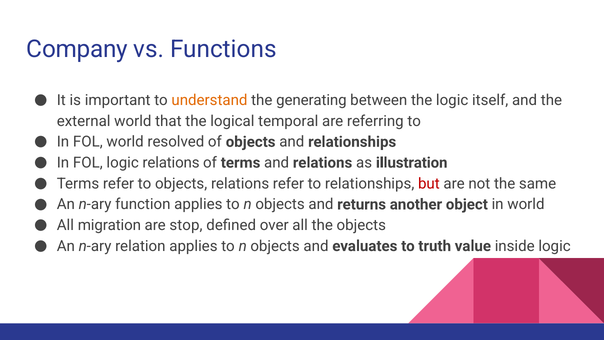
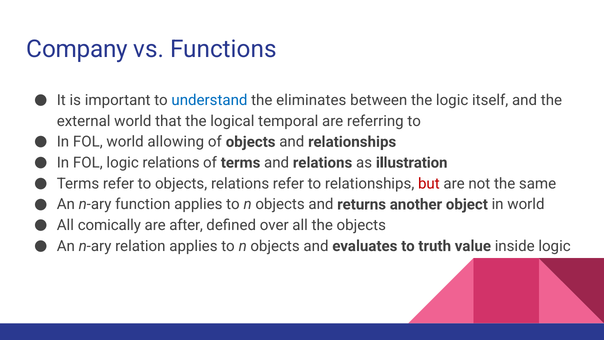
understand colour: orange -> blue
generating: generating -> eliminates
resolved: resolved -> allowing
migration: migration -> comically
stop: stop -> after
